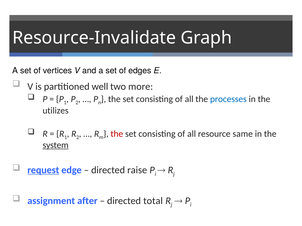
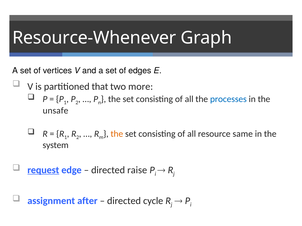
Resource-Invalidate: Resource-Invalidate -> Resource-Whenever
well: well -> that
utilizes: utilizes -> unsafe
the at (117, 134) colour: red -> orange
system underline: present -> none
total: total -> cycle
